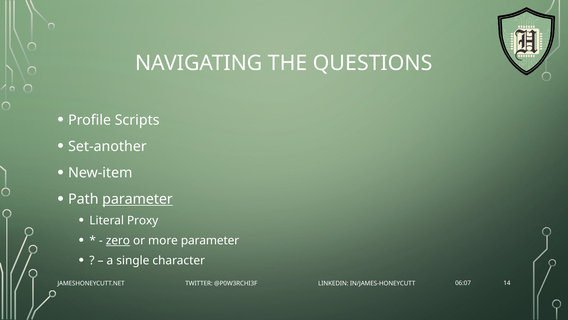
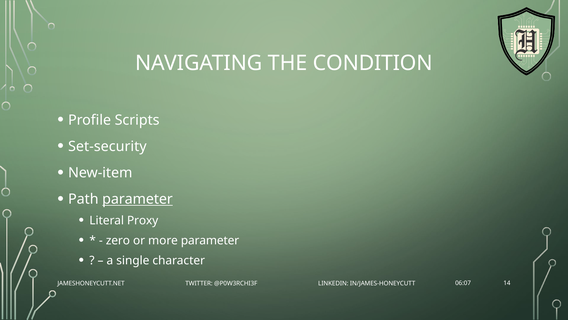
QUESTIONS: QUESTIONS -> CONDITION
Set-another: Set-another -> Set-security
zero underline: present -> none
